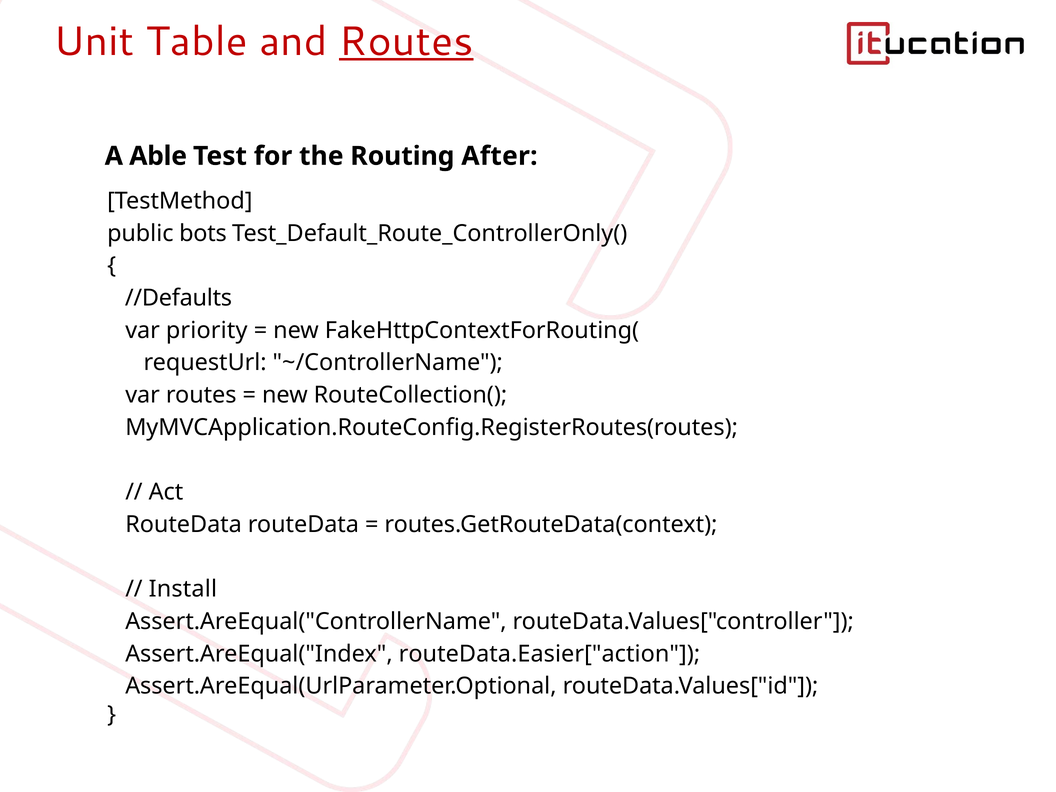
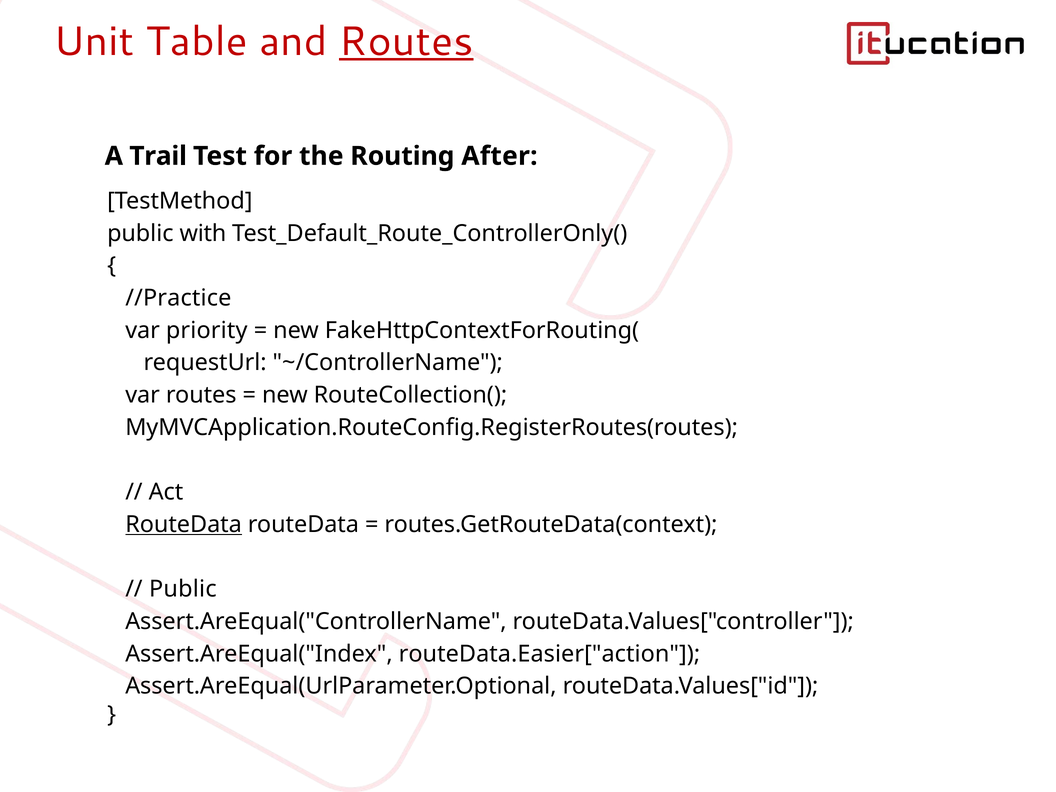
Able: Able -> Trail
bots: bots -> with
//Defaults: //Defaults -> //Practice
RouteData at (184, 524) underline: none -> present
Install at (183, 589): Install -> Public
